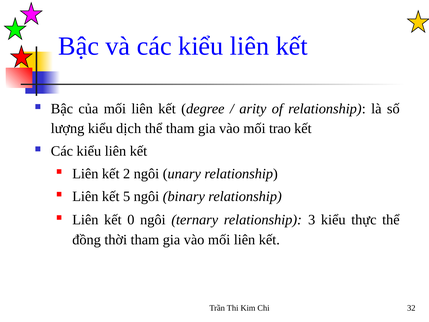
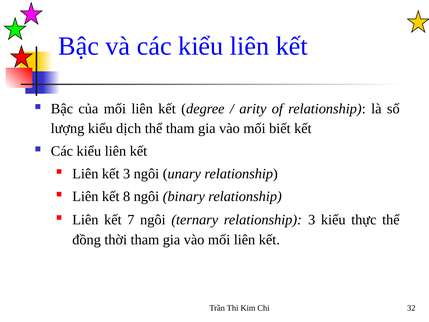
trao: trao -> biết
kết 2: 2 -> 3
5: 5 -> 8
0: 0 -> 7
